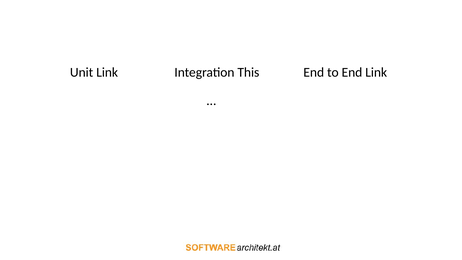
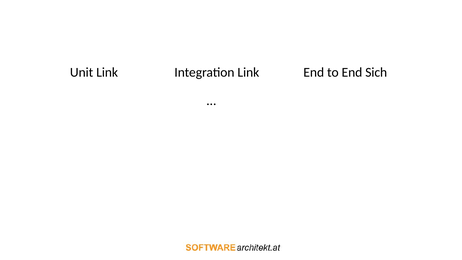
Integration This: This -> Link
End Link: Link -> Sich
